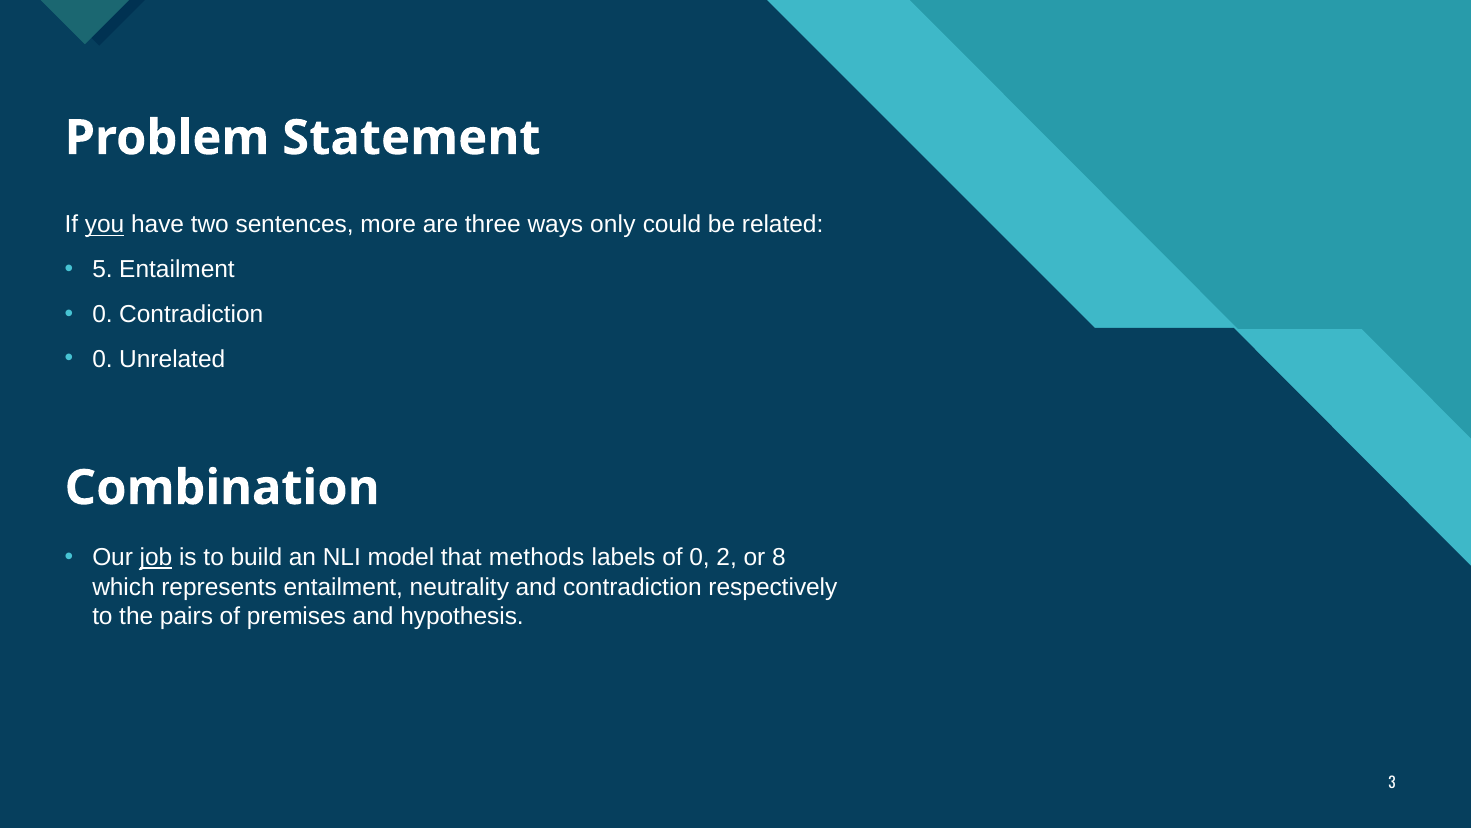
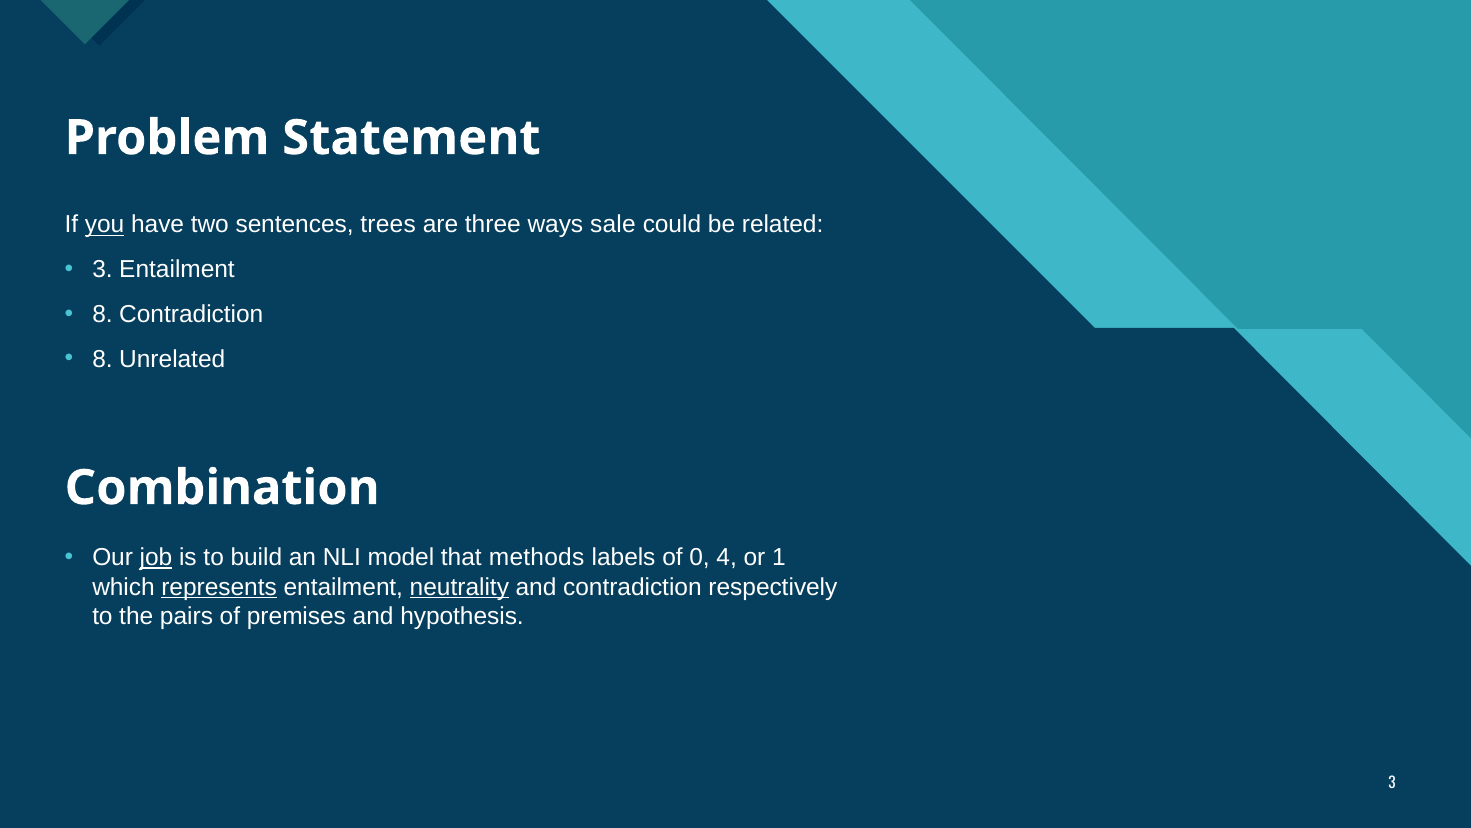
more: more -> trees
only: only -> sale
5 at (102, 269): 5 -> 3
0 at (102, 314): 0 -> 8
0 at (102, 359): 0 -> 8
2: 2 -> 4
8: 8 -> 1
represents underline: none -> present
neutrality underline: none -> present
